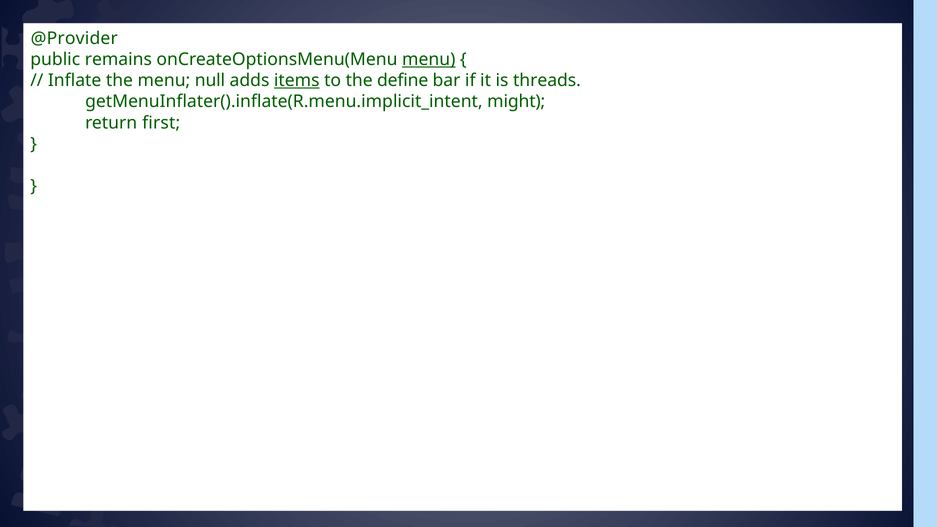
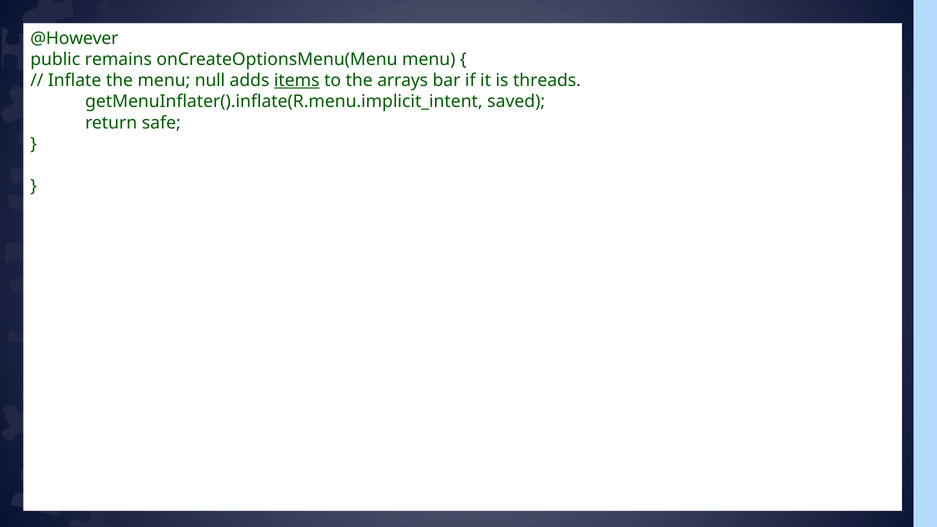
@Provider: @Provider -> @However
menu at (429, 60) underline: present -> none
define: define -> arrays
might: might -> saved
first: first -> safe
